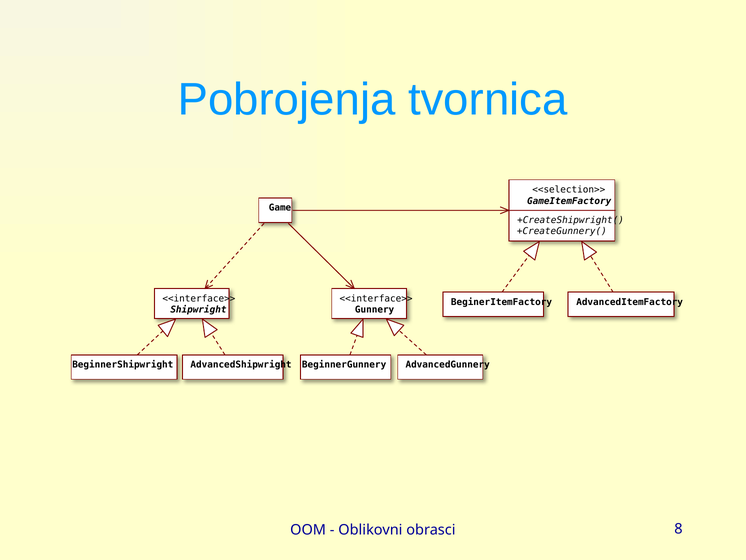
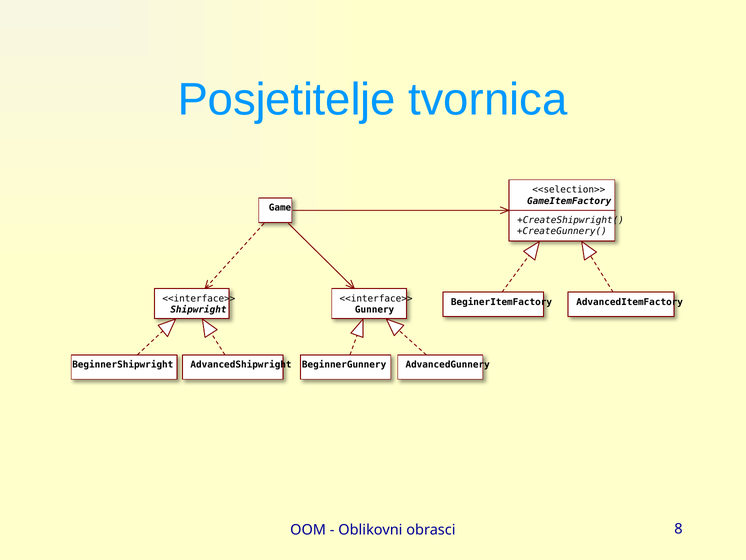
Pobrojenja: Pobrojenja -> Posjetitelje
